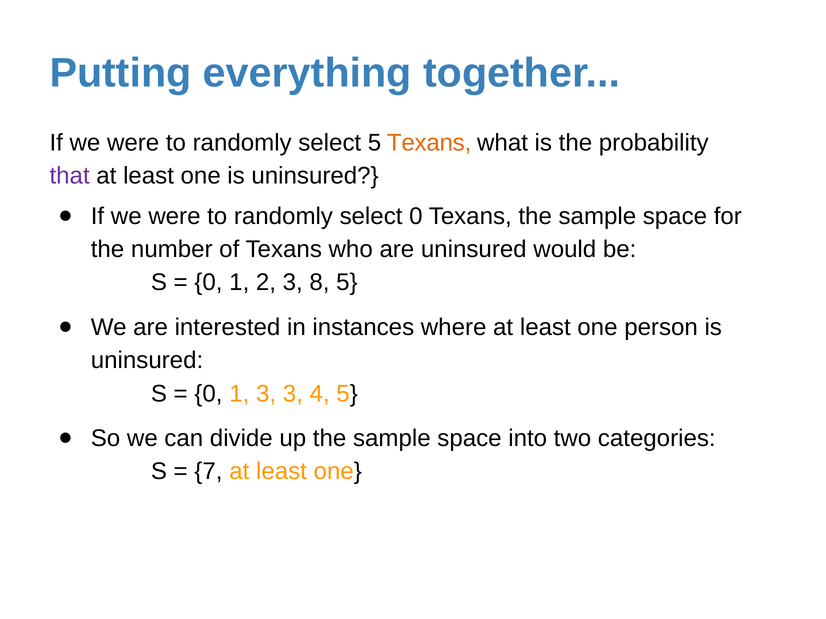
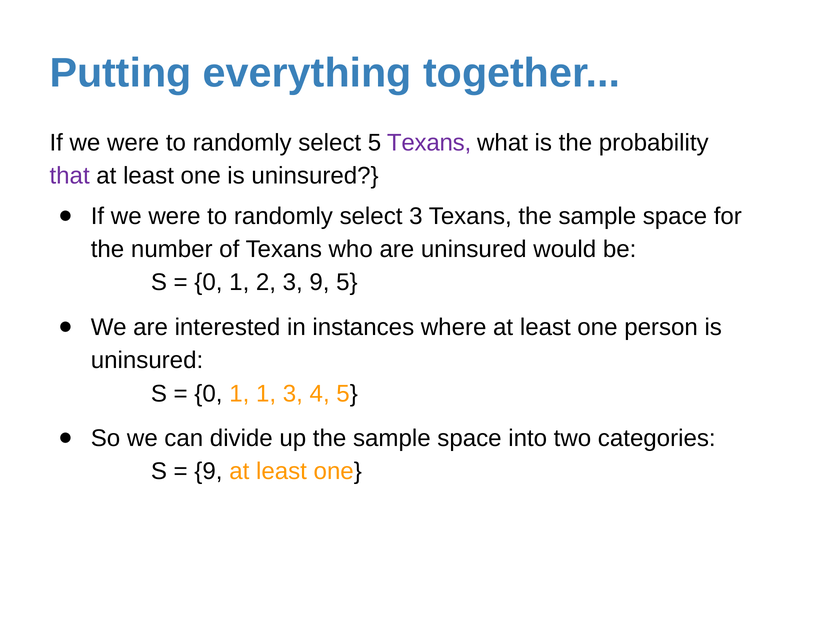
Texans at (429, 143) colour: orange -> purple
select 0: 0 -> 3
3 8: 8 -> 9
1 3: 3 -> 1
7 at (208, 472): 7 -> 9
